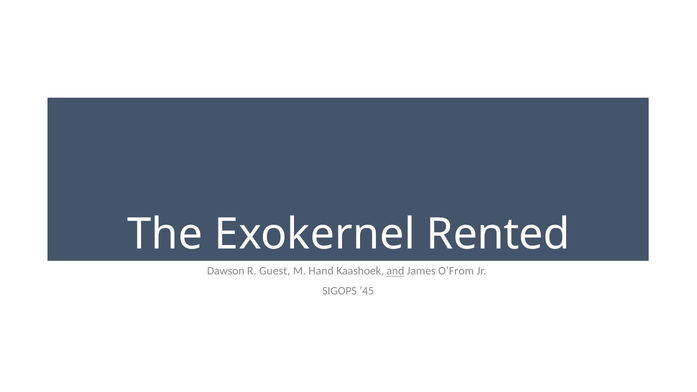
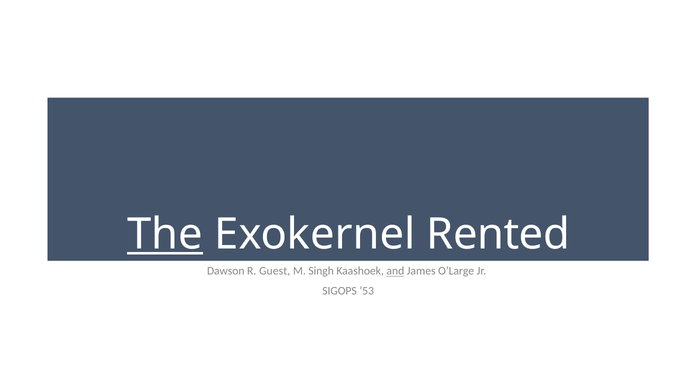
The underline: none -> present
Hand: Hand -> Singh
O’From: O’From -> O’Large
’45: ’45 -> ’53
